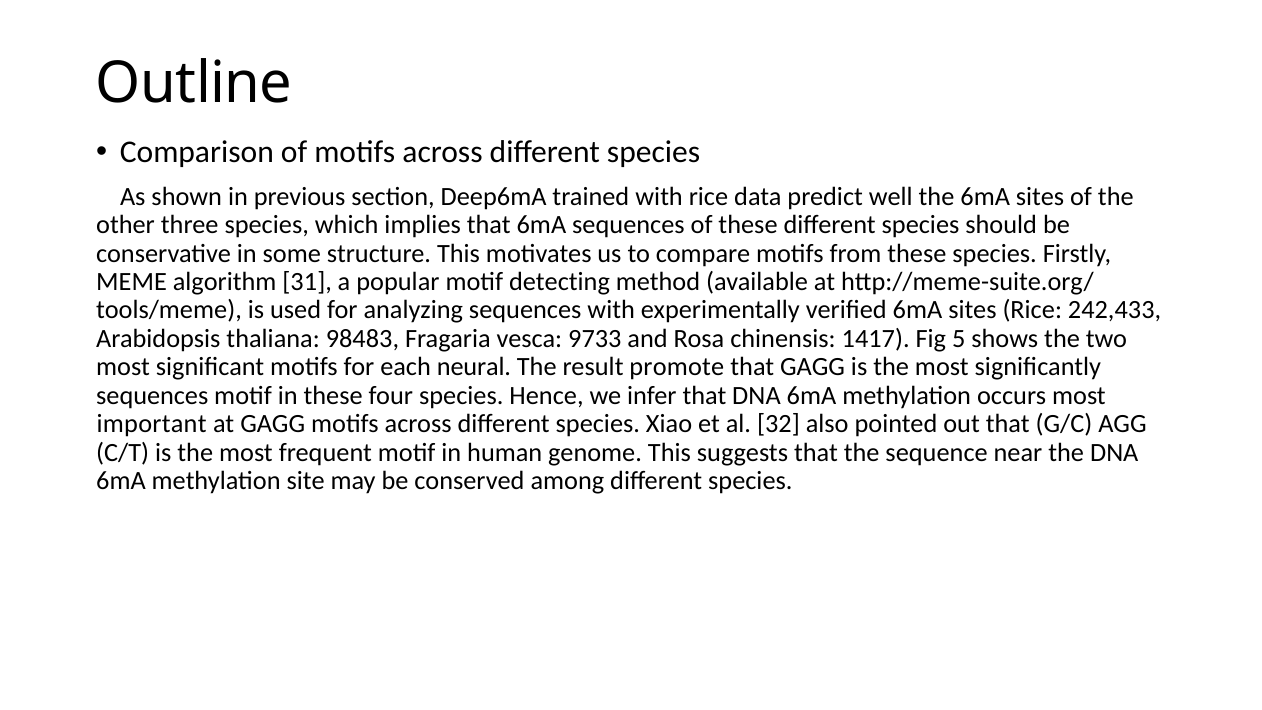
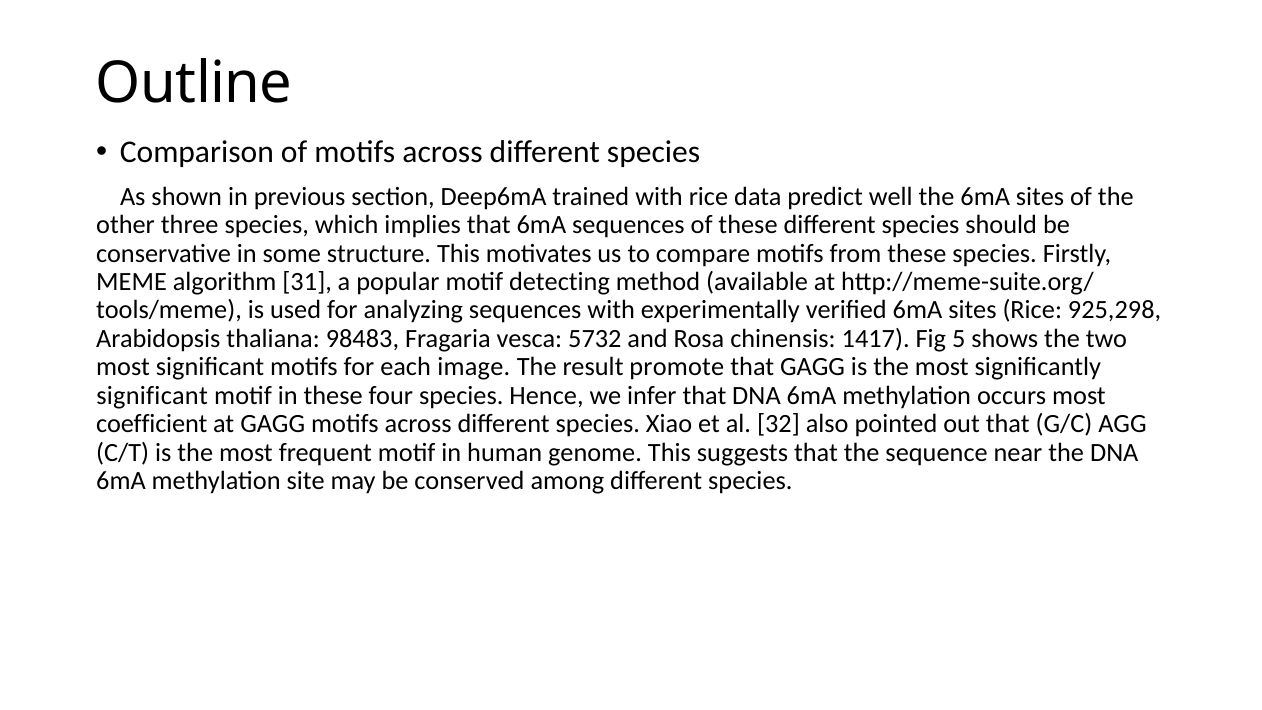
242,433: 242,433 -> 925,298
9733: 9733 -> 5732
neural: neural -> image
sequences at (152, 395): sequences -> significant
important: important -> coefficient
